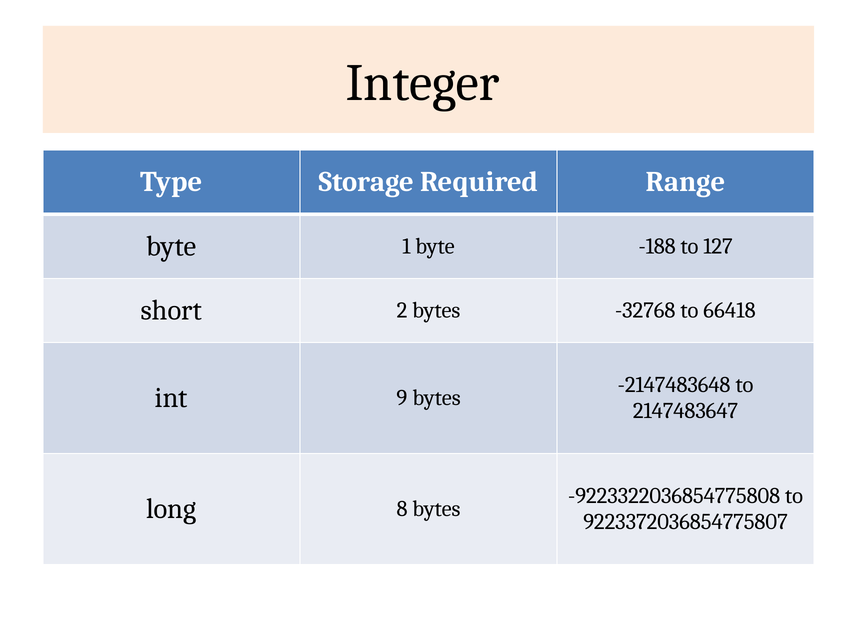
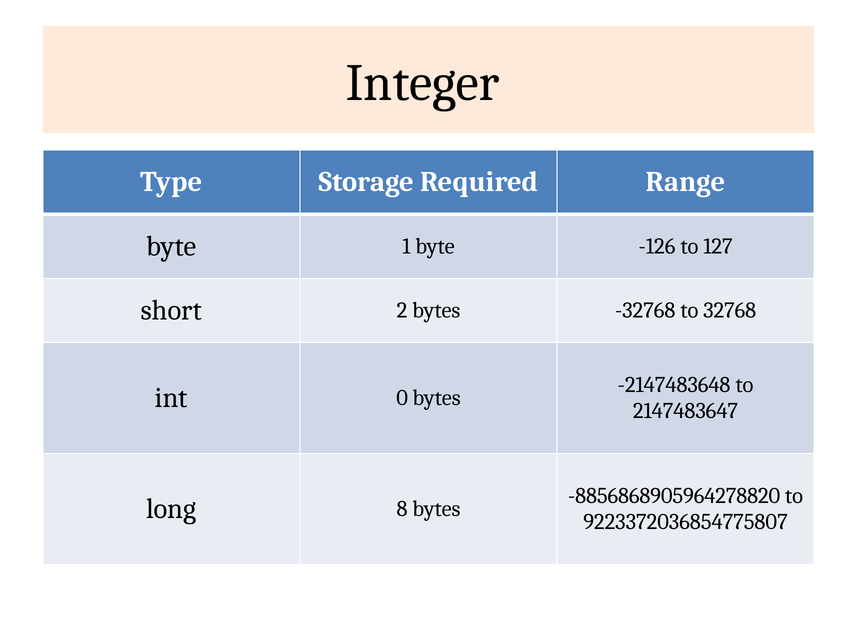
-188: -188 -> -126
66418: 66418 -> 32768
9: 9 -> 0
-9223322036854775808: -9223322036854775808 -> -8856868905964278820
